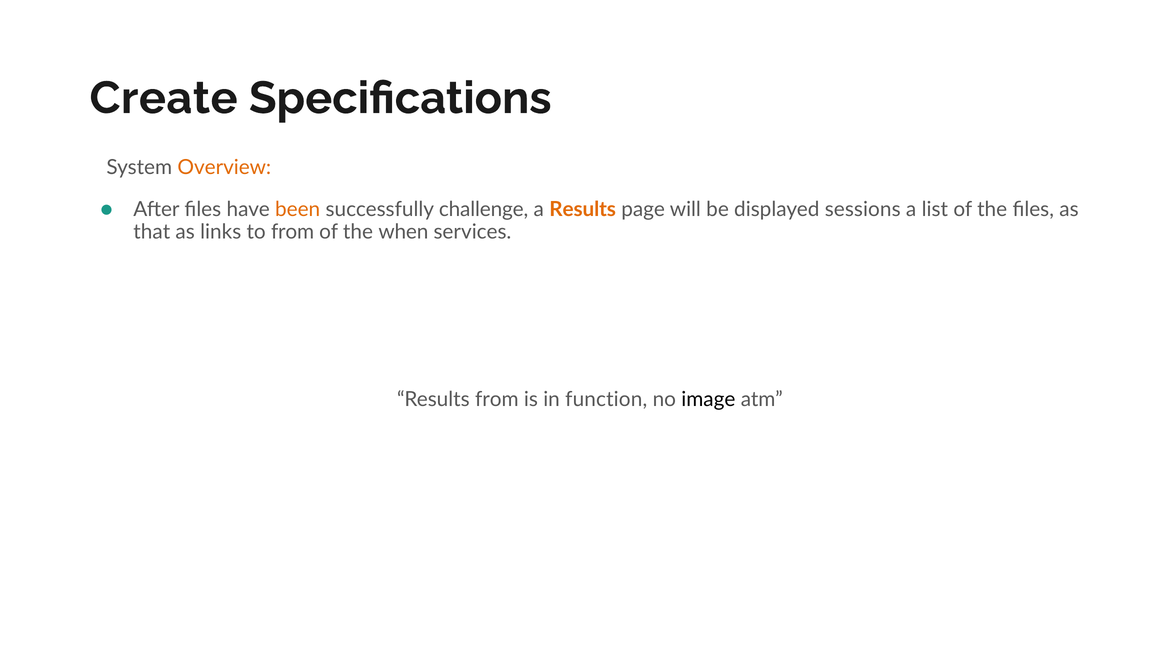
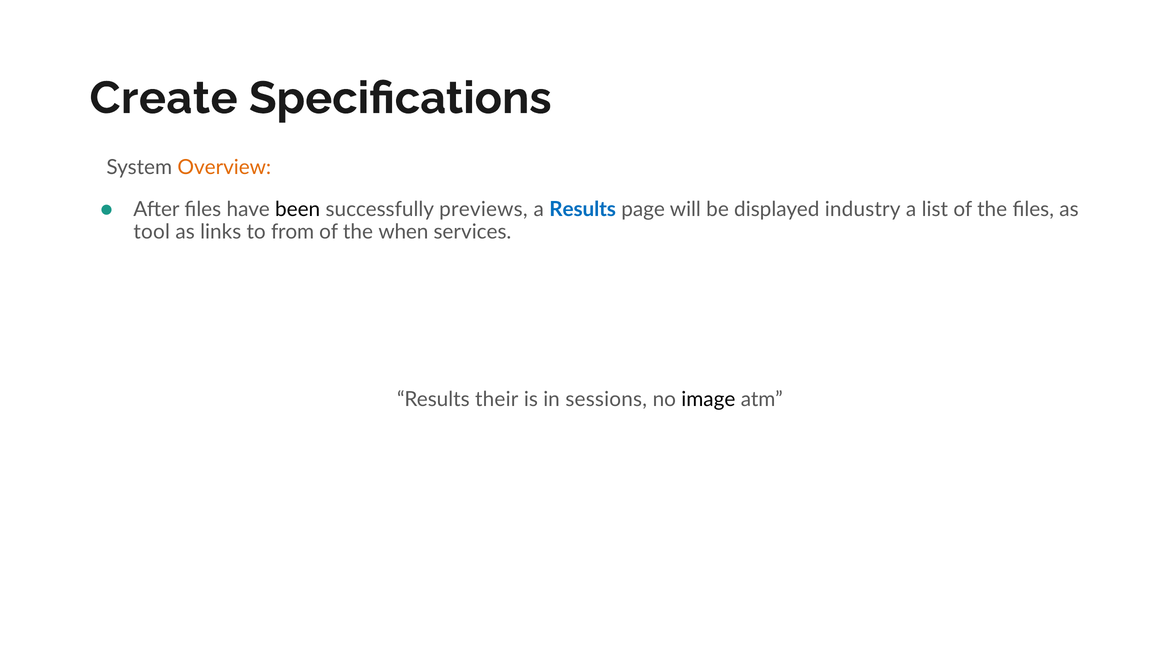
been colour: orange -> black
challenge: challenge -> previews
Results at (583, 210) colour: orange -> blue
sessions: sessions -> industry
that: that -> tool
Results from: from -> their
function: function -> sessions
